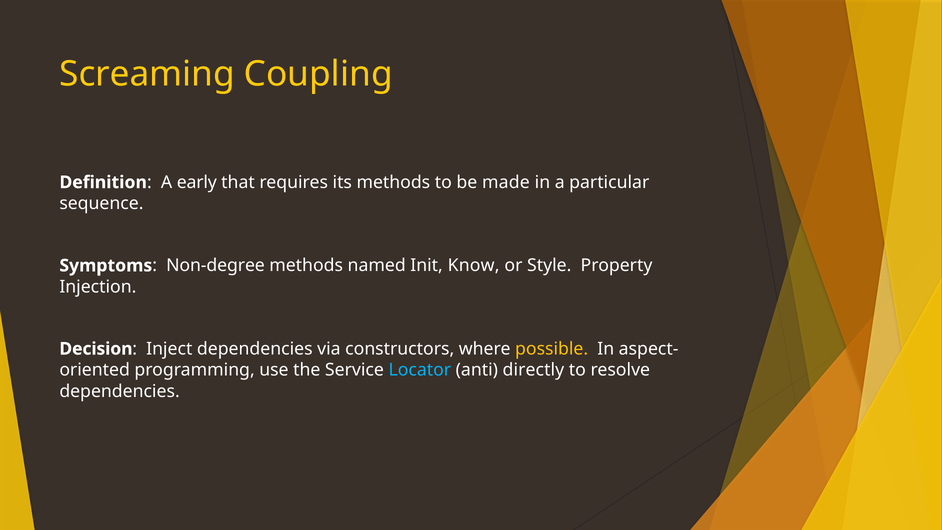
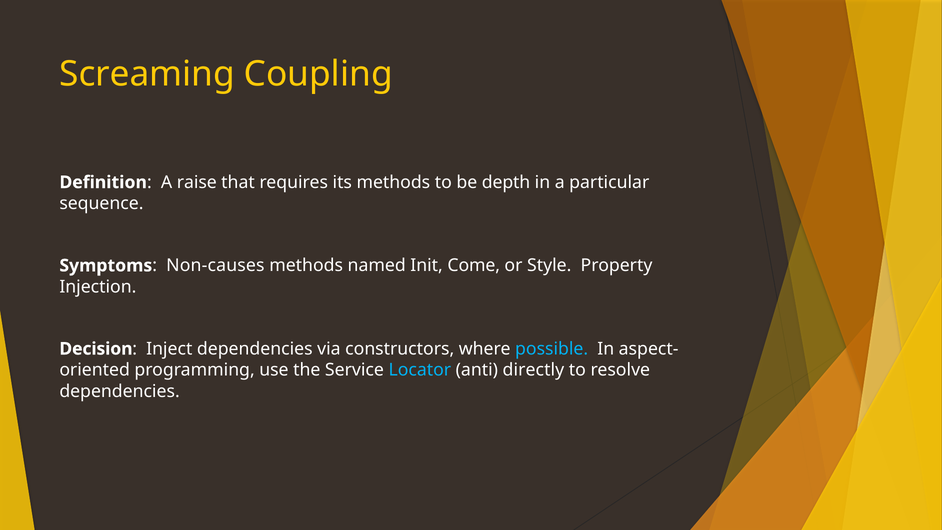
early: early -> raise
made: made -> depth
Non-degree: Non-degree -> Non-causes
Know: Know -> Come
possible colour: yellow -> light blue
